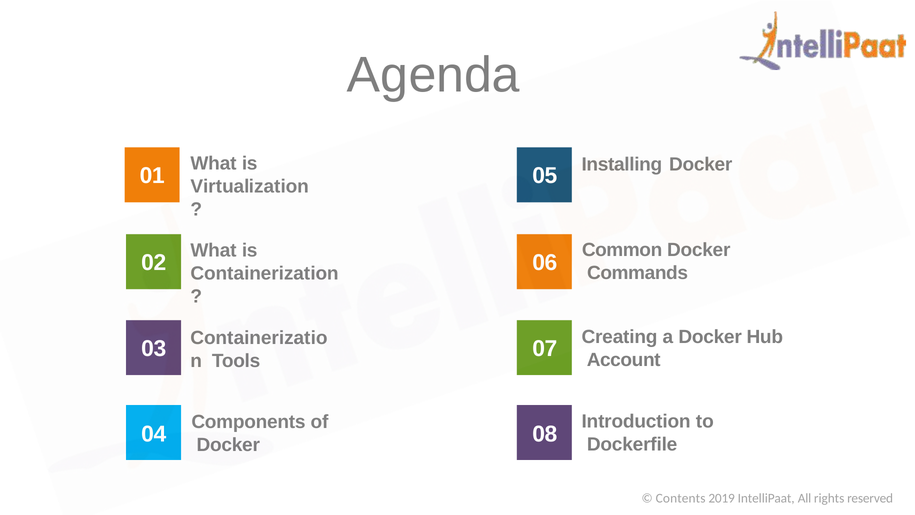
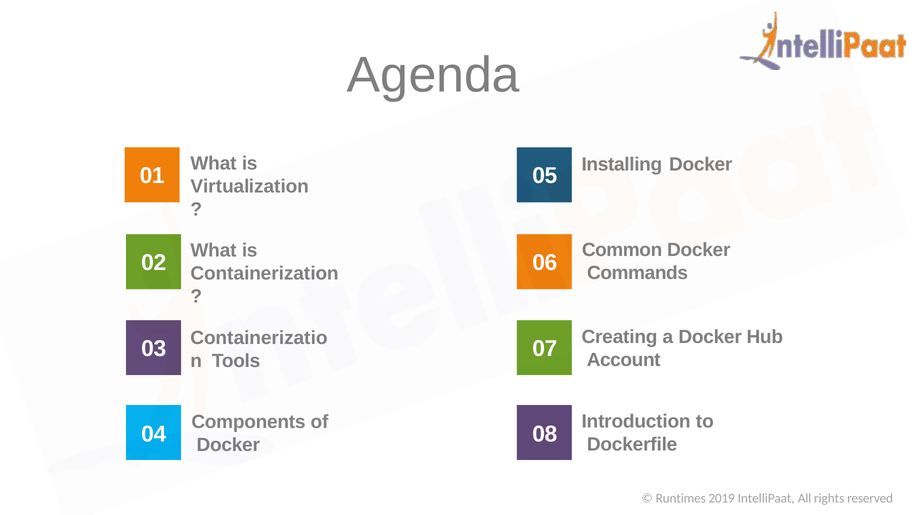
Contents: Contents -> Runtimes
